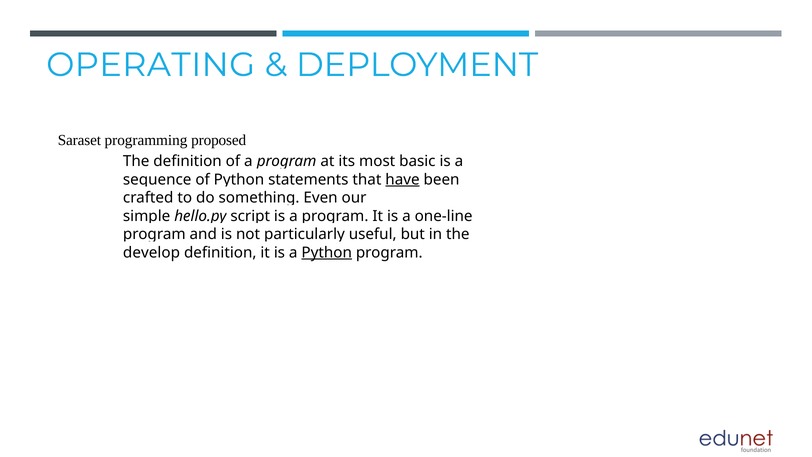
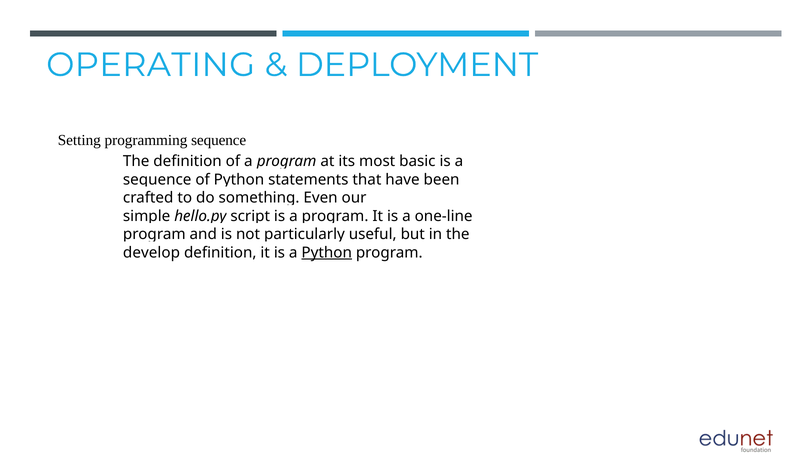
Saraset: Saraset -> Setting
programming proposed: proposed -> sequence
have underline: present -> none
